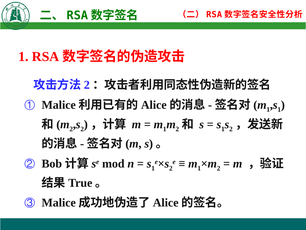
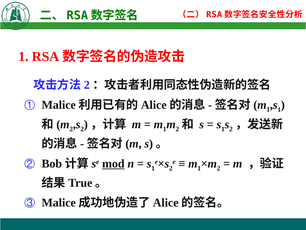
mod underline: none -> present
